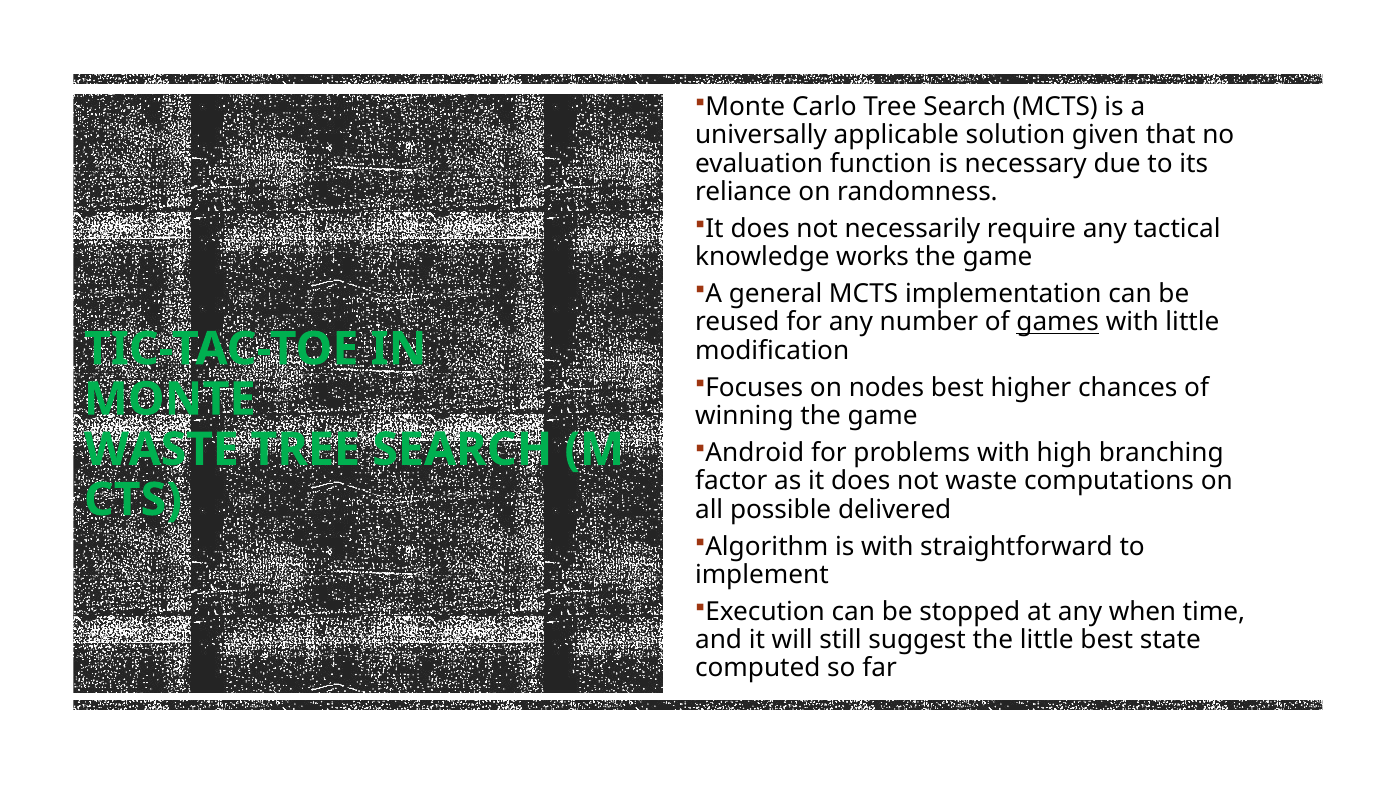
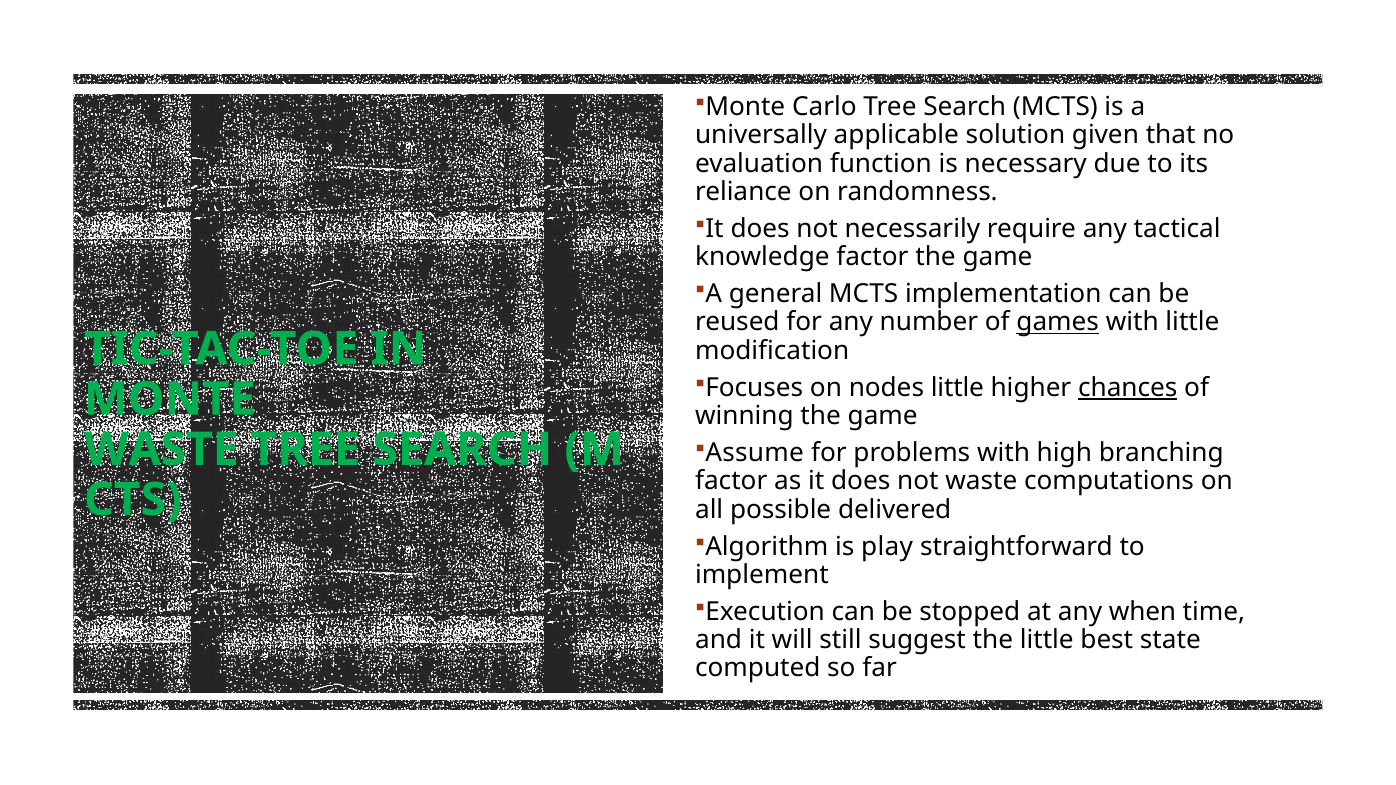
knowledge works: works -> factor
nodes best: best -> little
chances underline: none -> present
Android: Android -> Assume
is with: with -> play
